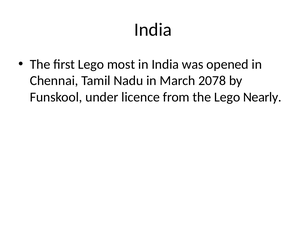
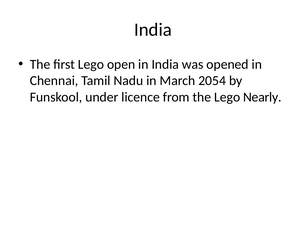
most: most -> open
2078: 2078 -> 2054
